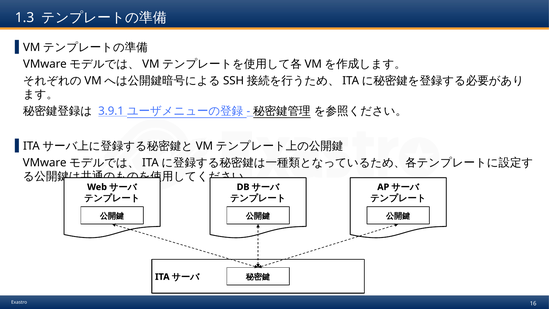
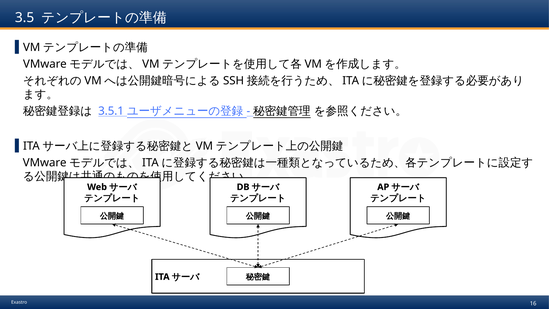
1.3: 1.3 -> 3.5
3.9.1: 3.9.1 -> 3.5.1
